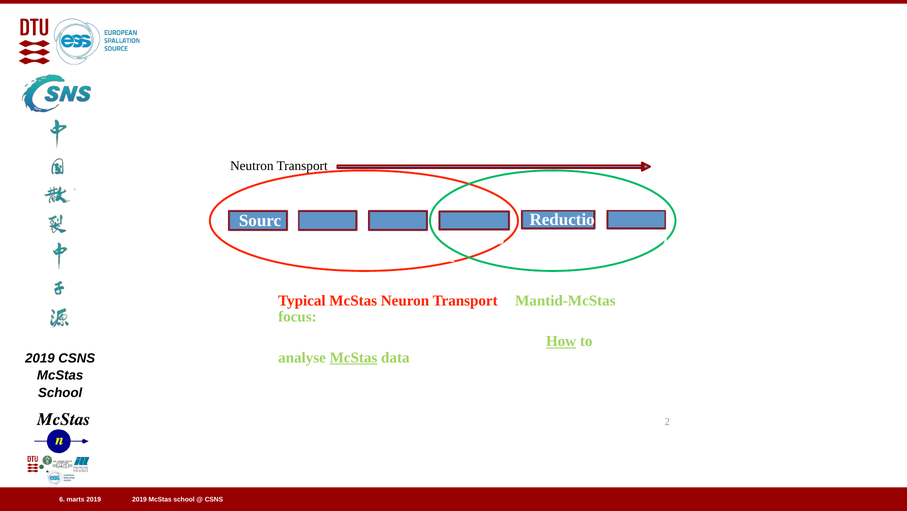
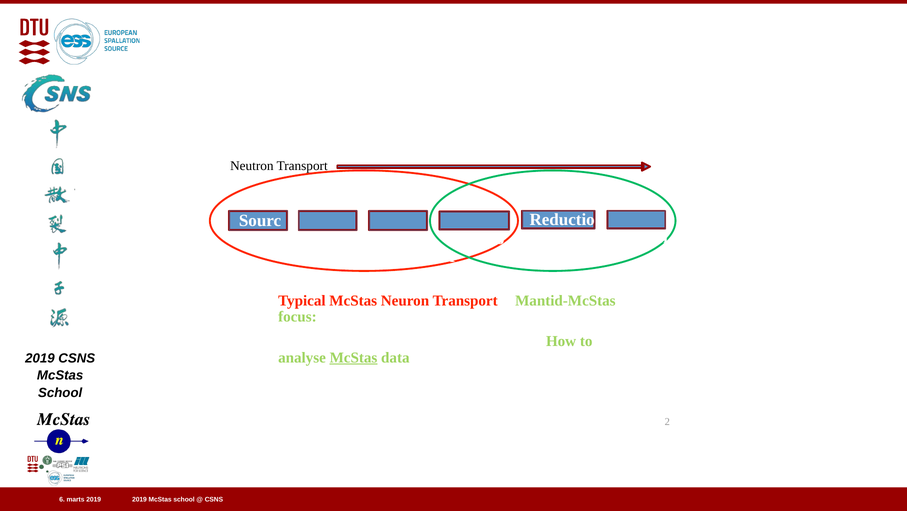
How underline: present -> none
